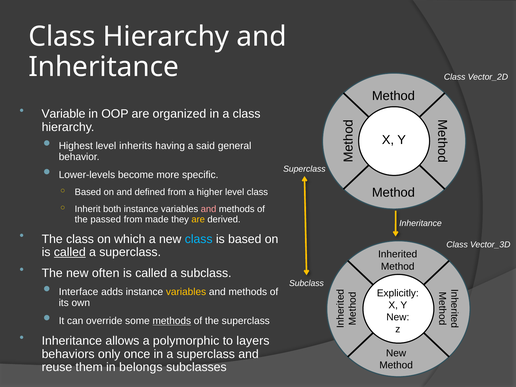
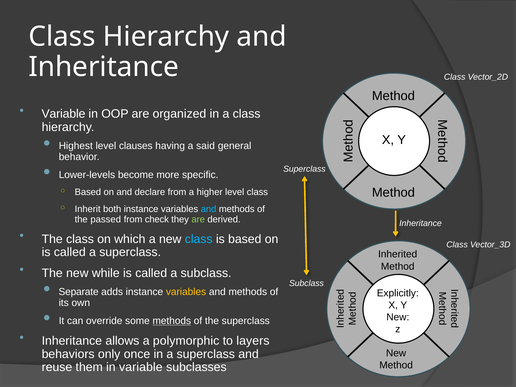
inherits: inherits -> clauses
defined: defined -> declare
and at (209, 209) colour: pink -> light blue
made: made -> check
are at (198, 219) colour: yellow -> light green
called at (70, 252) underline: present -> none
often: often -> while
Interface: Interface -> Separate
in belongs: belongs -> variable
